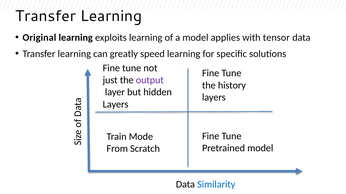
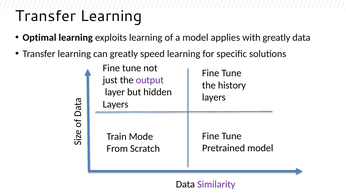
Original: Original -> Optimal
with tensor: tensor -> greatly
Similarity colour: blue -> purple
